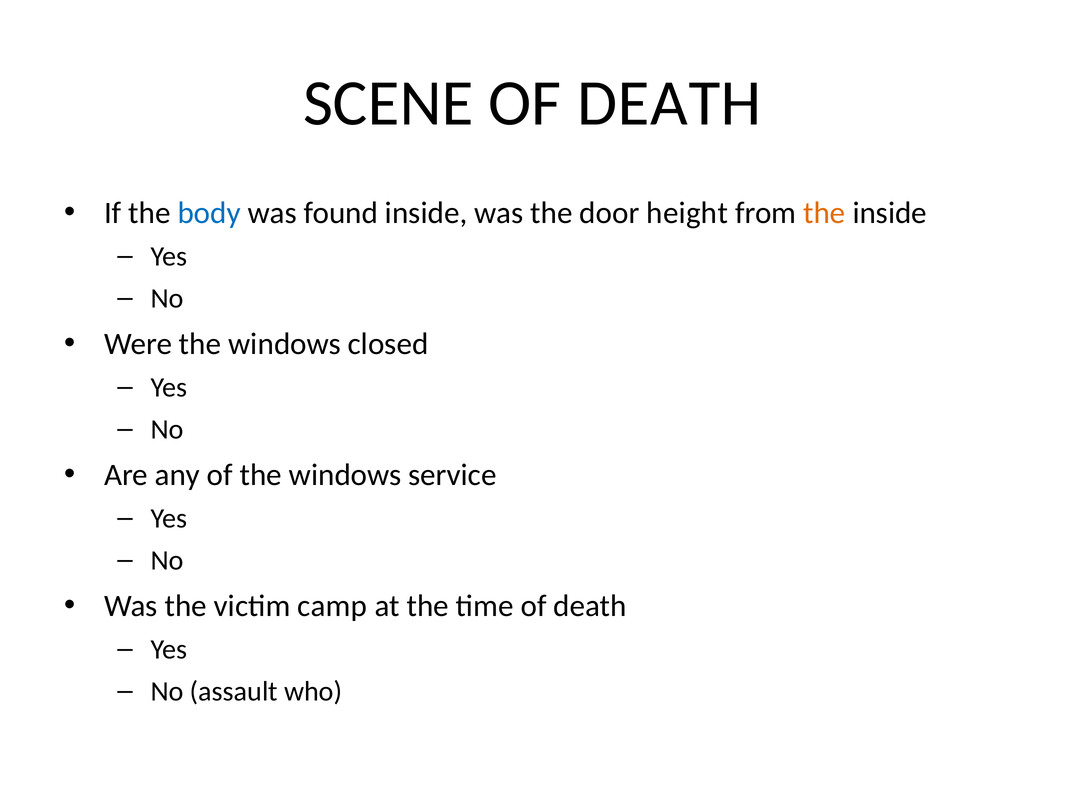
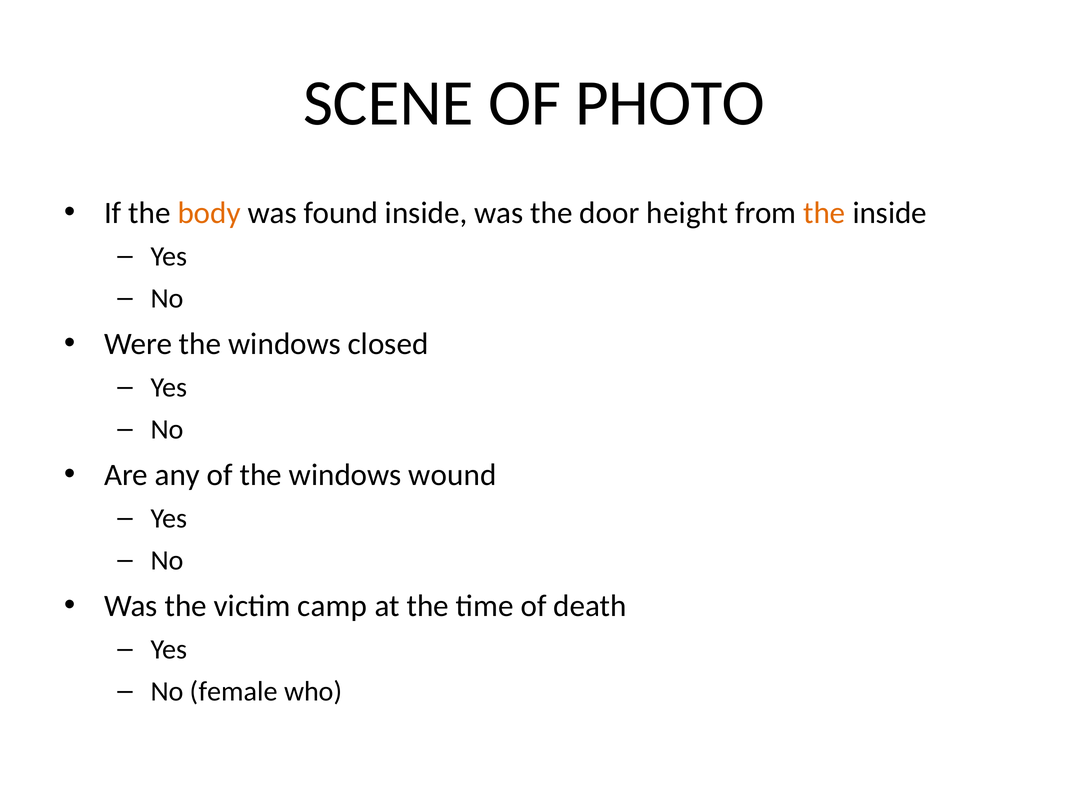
SCENE OF DEATH: DEATH -> PHOTO
body colour: blue -> orange
service: service -> wound
assault: assault -> female
